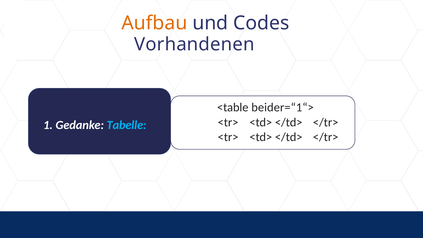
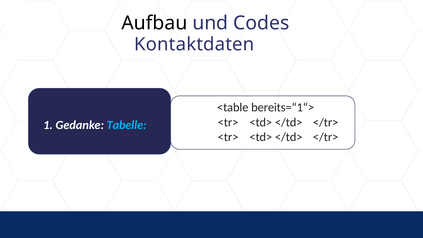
Aufbau colour: orange -> black
Vorhandenen: Vorhandenen -> Kontaktdaten
beider=“1“>: beider=“1“> -> bereits=“1“>
